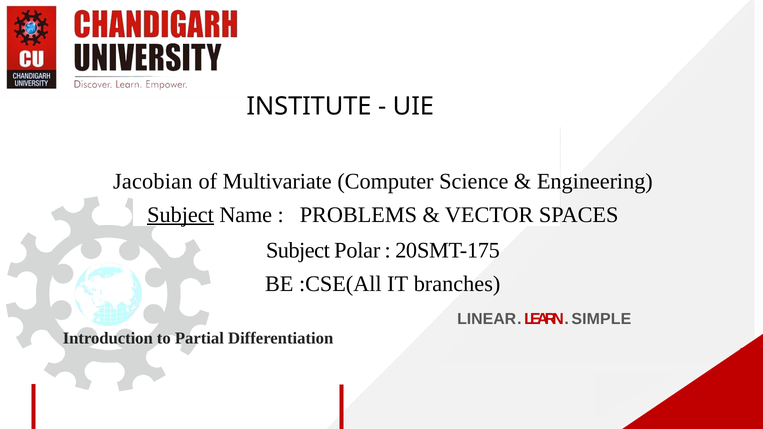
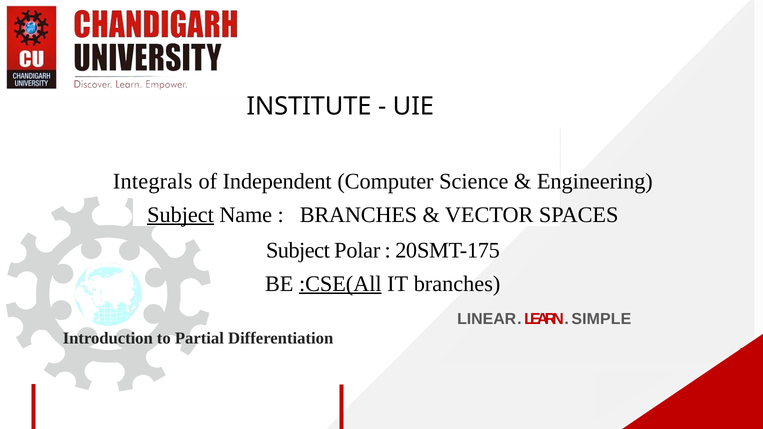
Jacobian: Jacobian -> Integrals
Multivariate: Multivariate -> Independent
PROBLEMS at (358, 215): PROBLEMS -> BRANCHES
:CSE(All underline: none -> present
